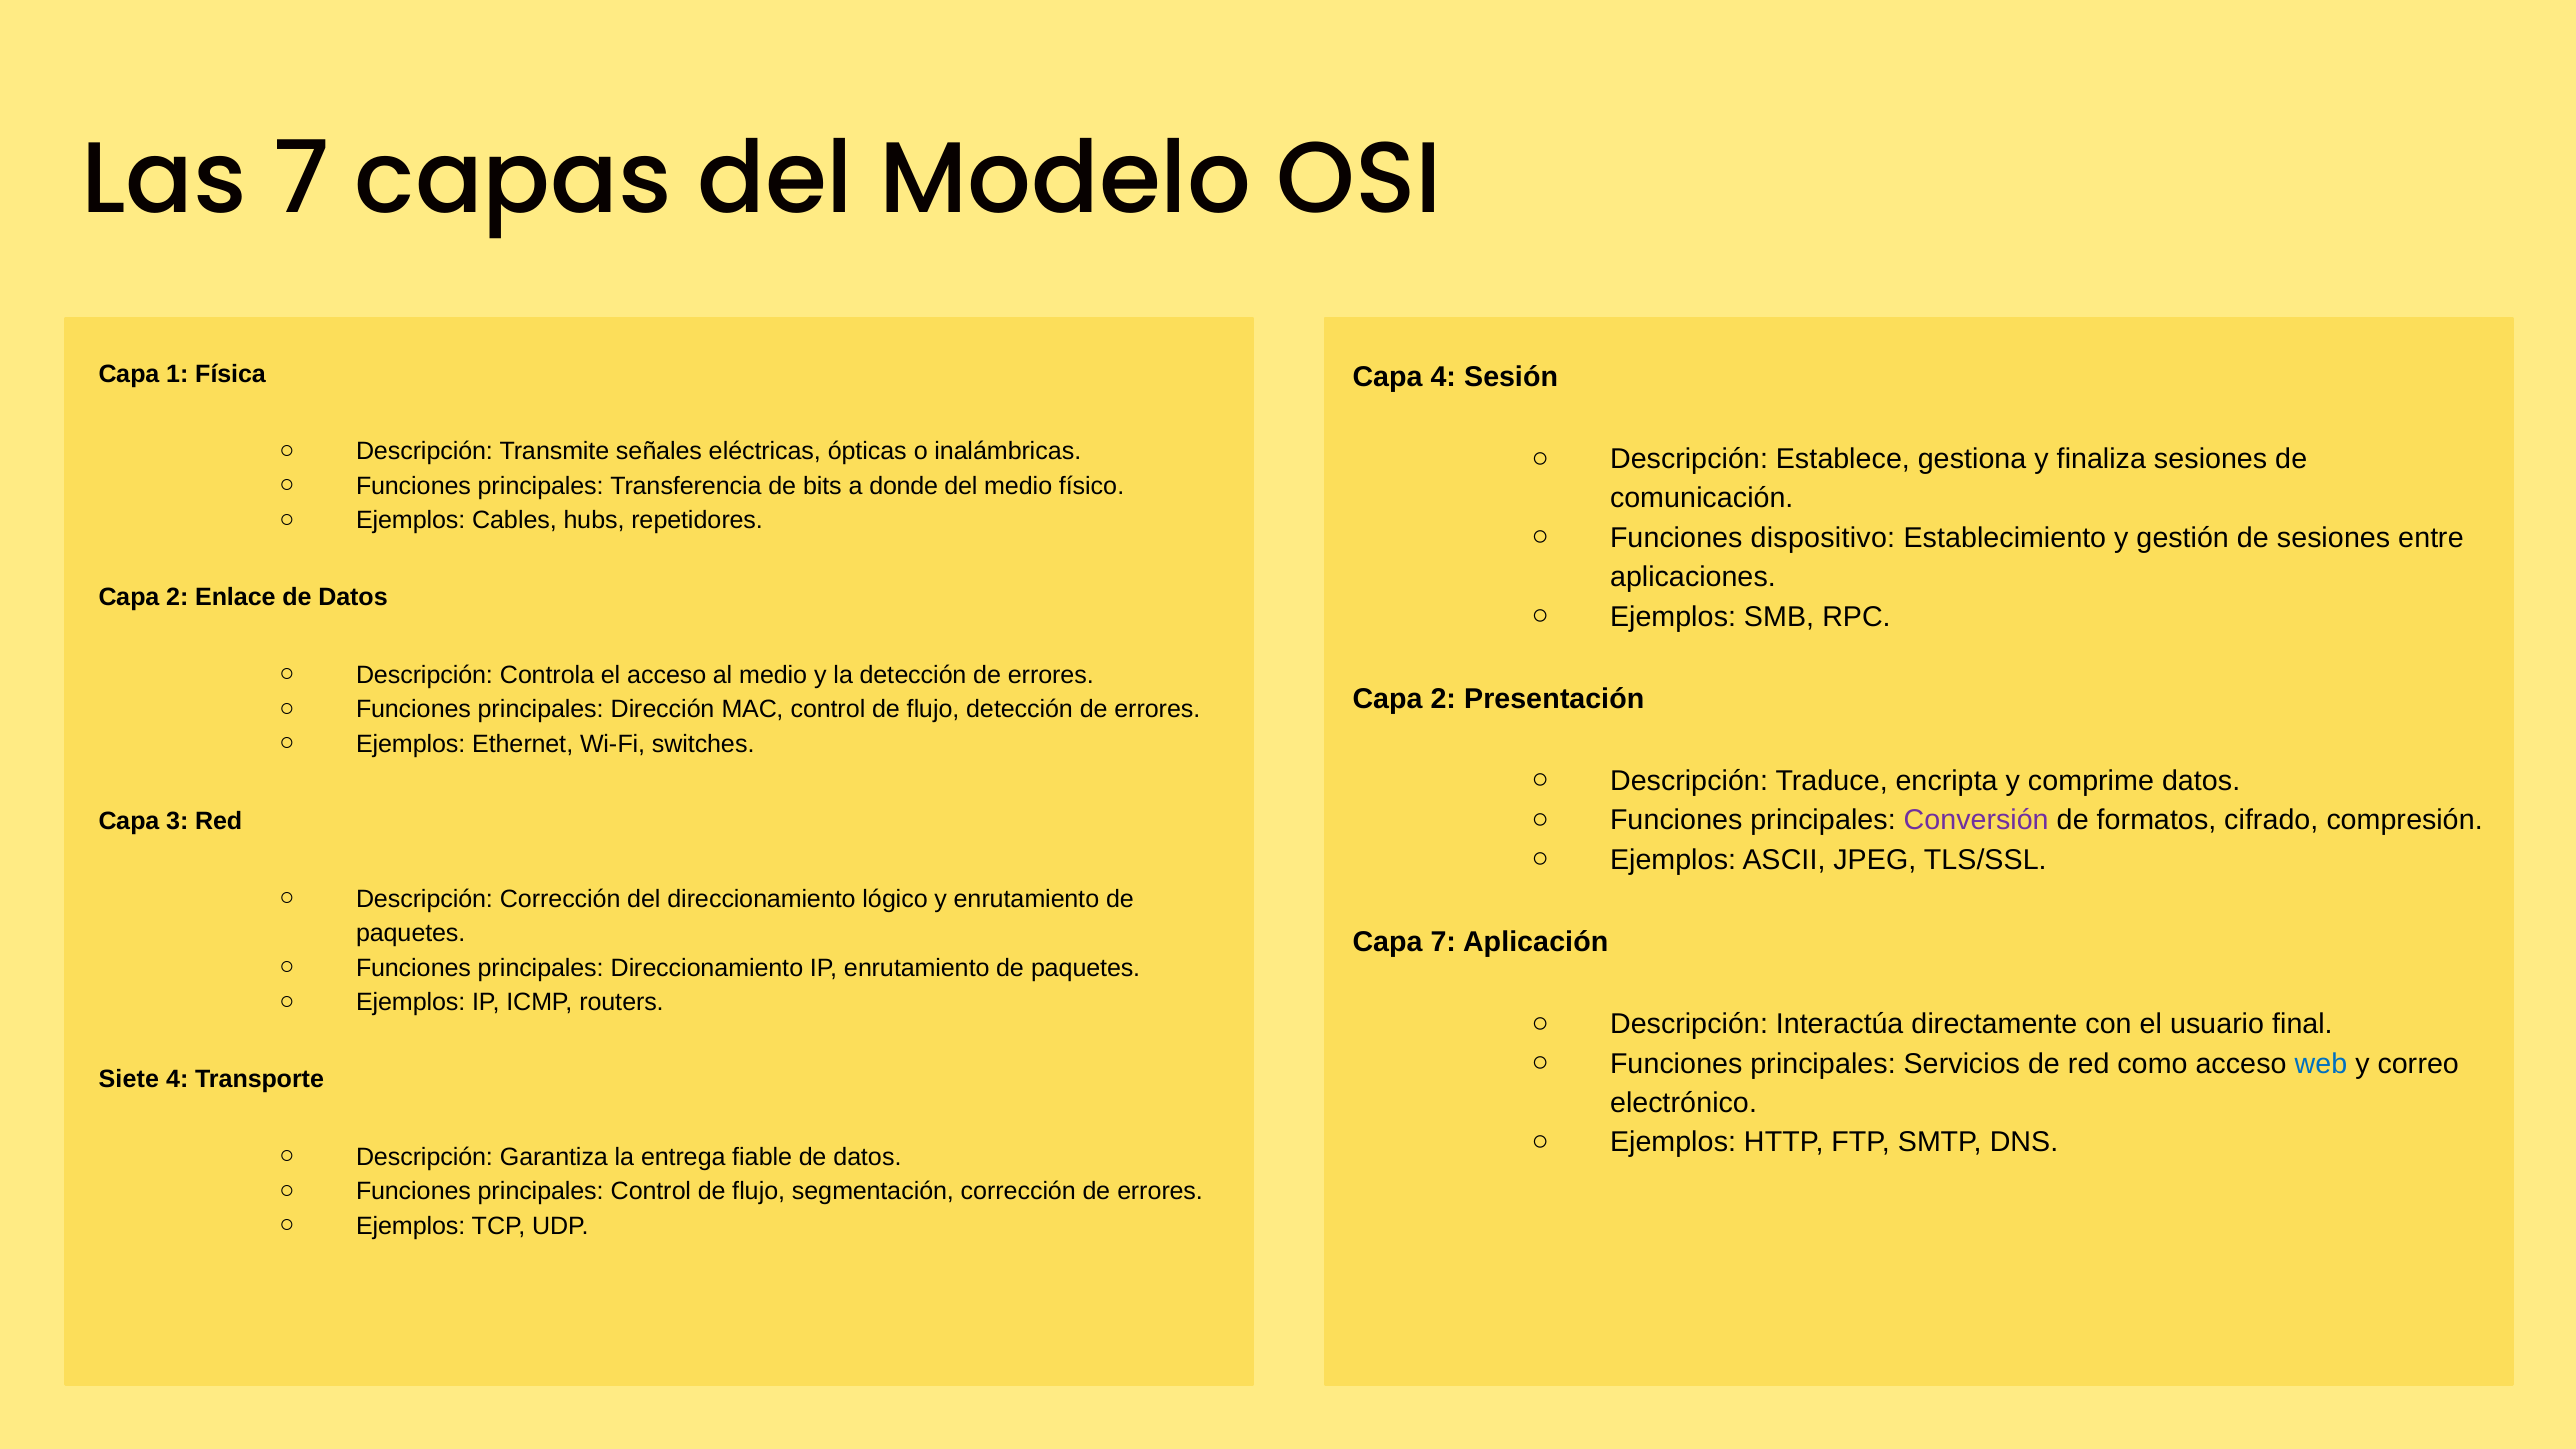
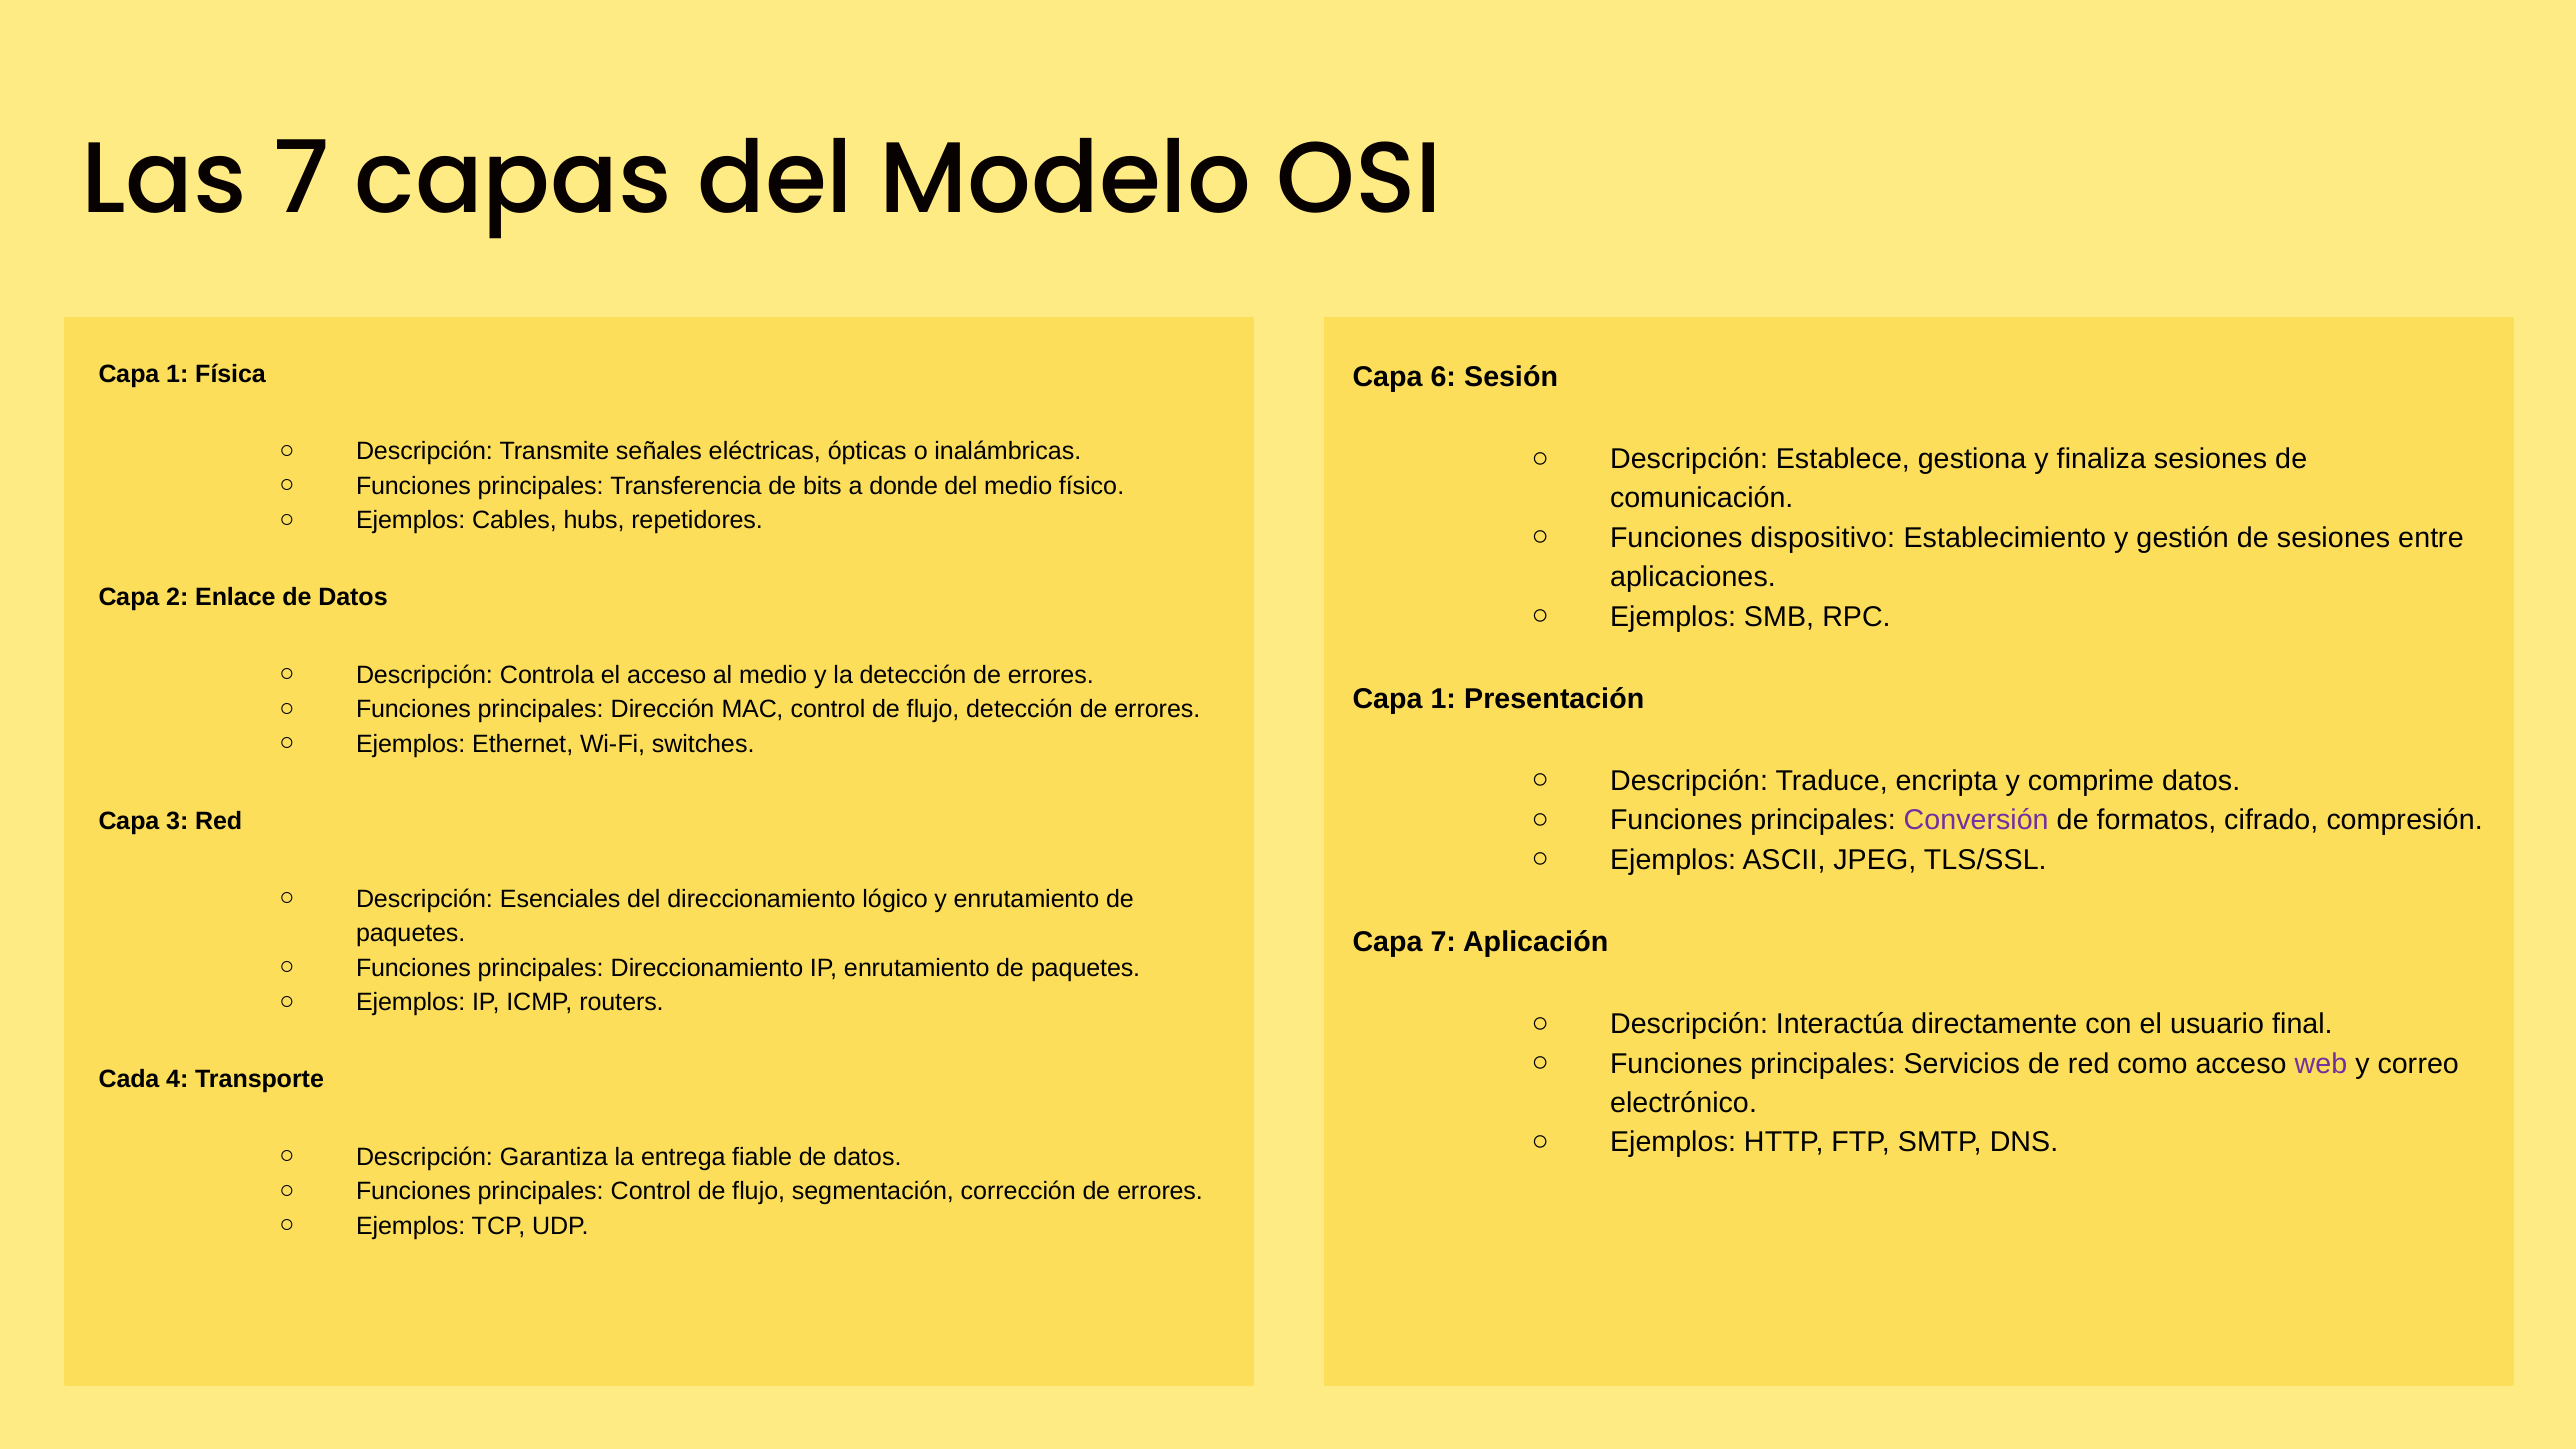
Capa 4: 4 -> 6
2 at (1443, 699): 2 -> 1
Descripción Corrección: Corrección -> Esenciales
web colour: blue -> purple
Siete: Siete -> Cada
